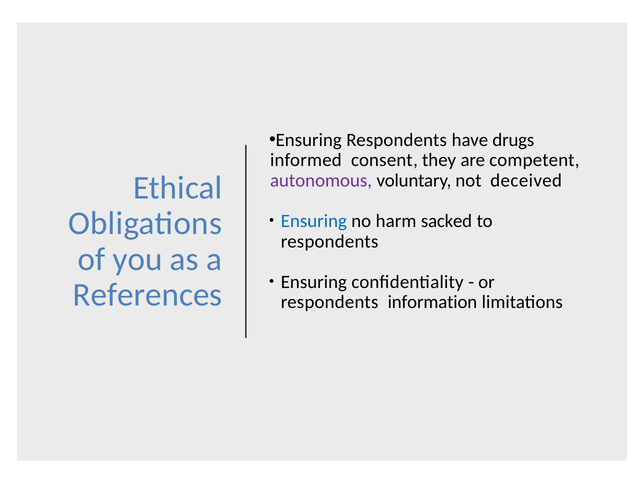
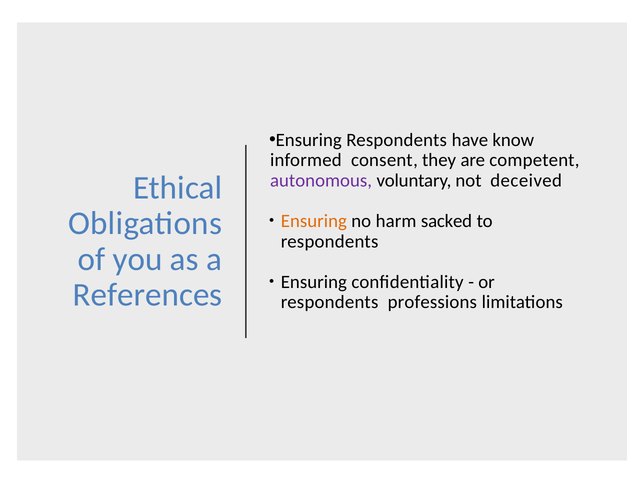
drugs: drugs -> know
Ensuring at (314, 221) colour: blue -> orange
information: information -> professions
